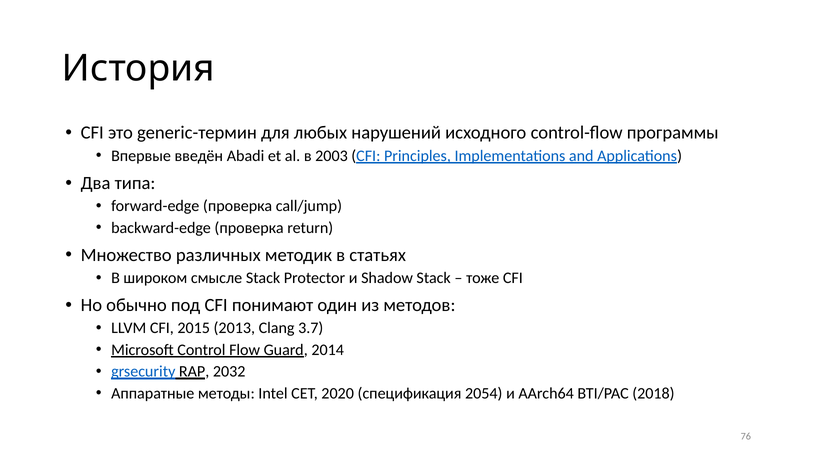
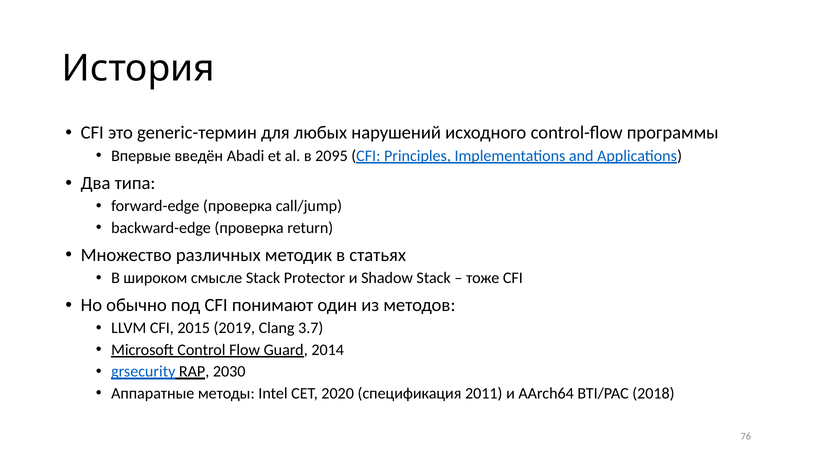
2003: 2003 -> 2095
2013: 2013 -> 2019
2032: 2032 -> 2030
2054: 2054 -> 2011
